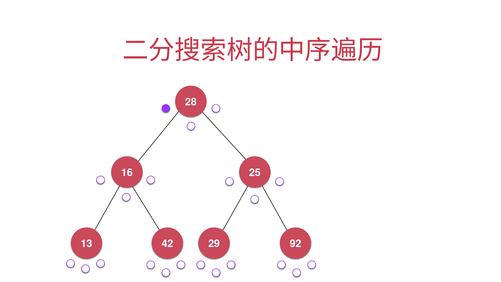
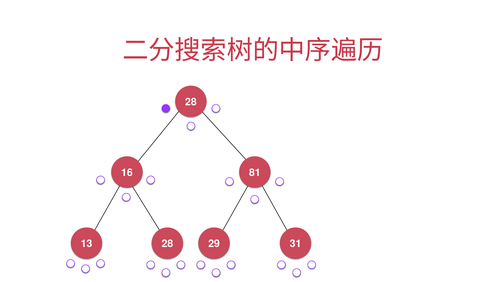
25: 25 -> 81
13 42: 42 -> 28
92: 92 -> 31
